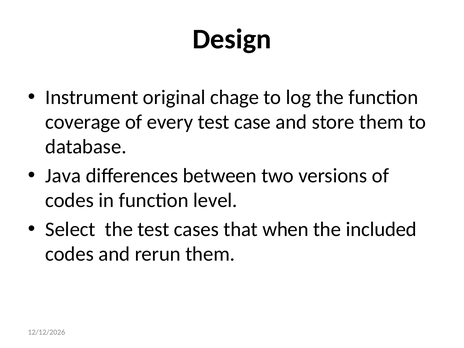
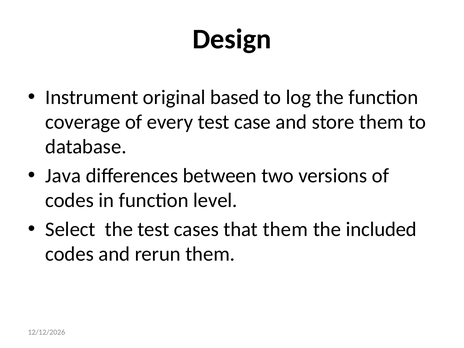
chage: chage -> based
that when: when -> them
